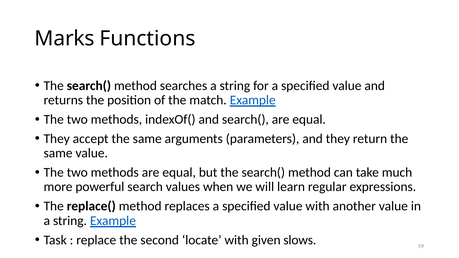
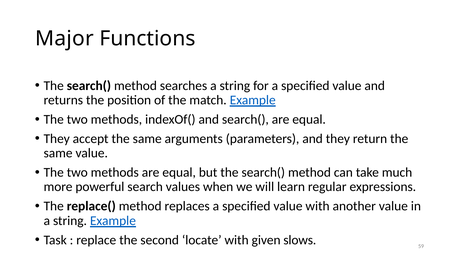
Marks: Marks -> Major
